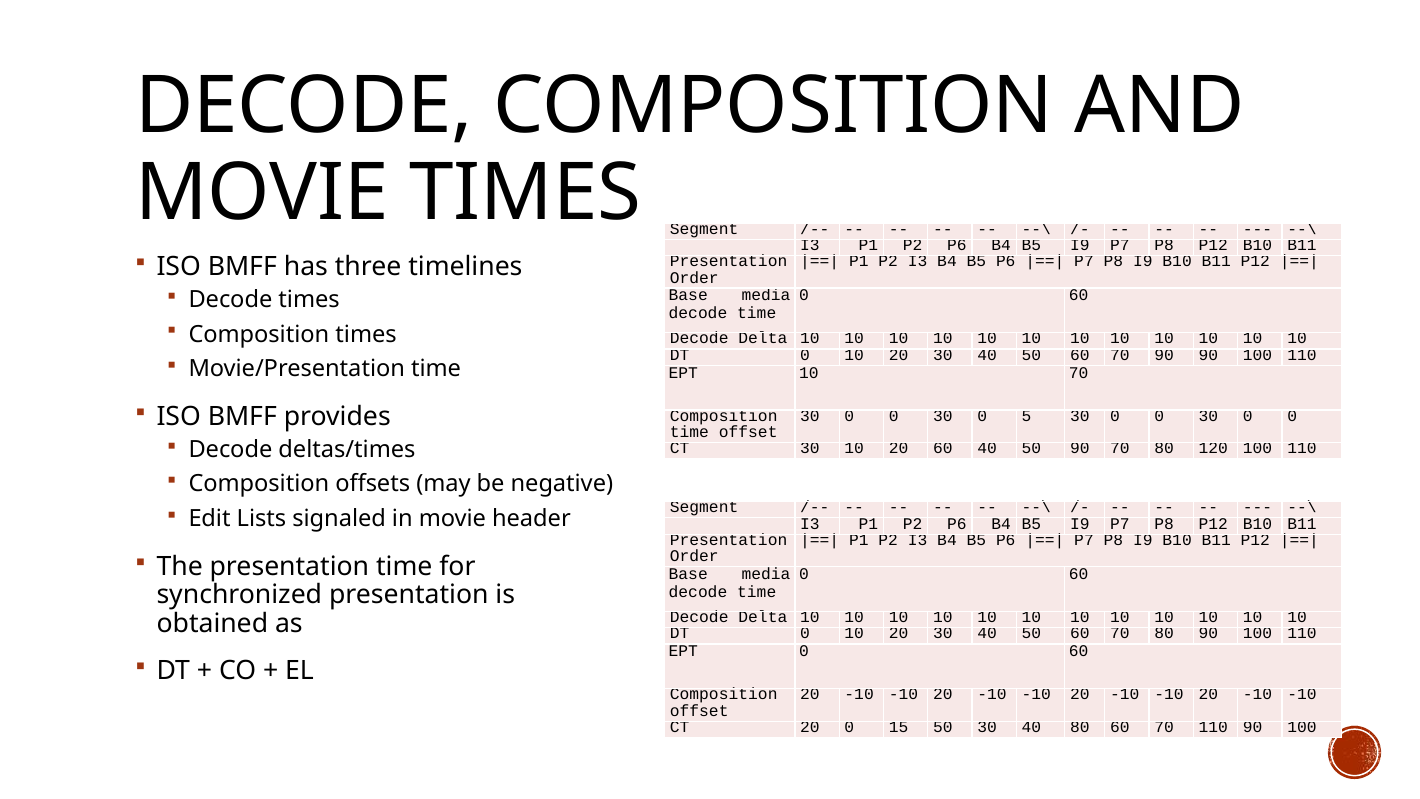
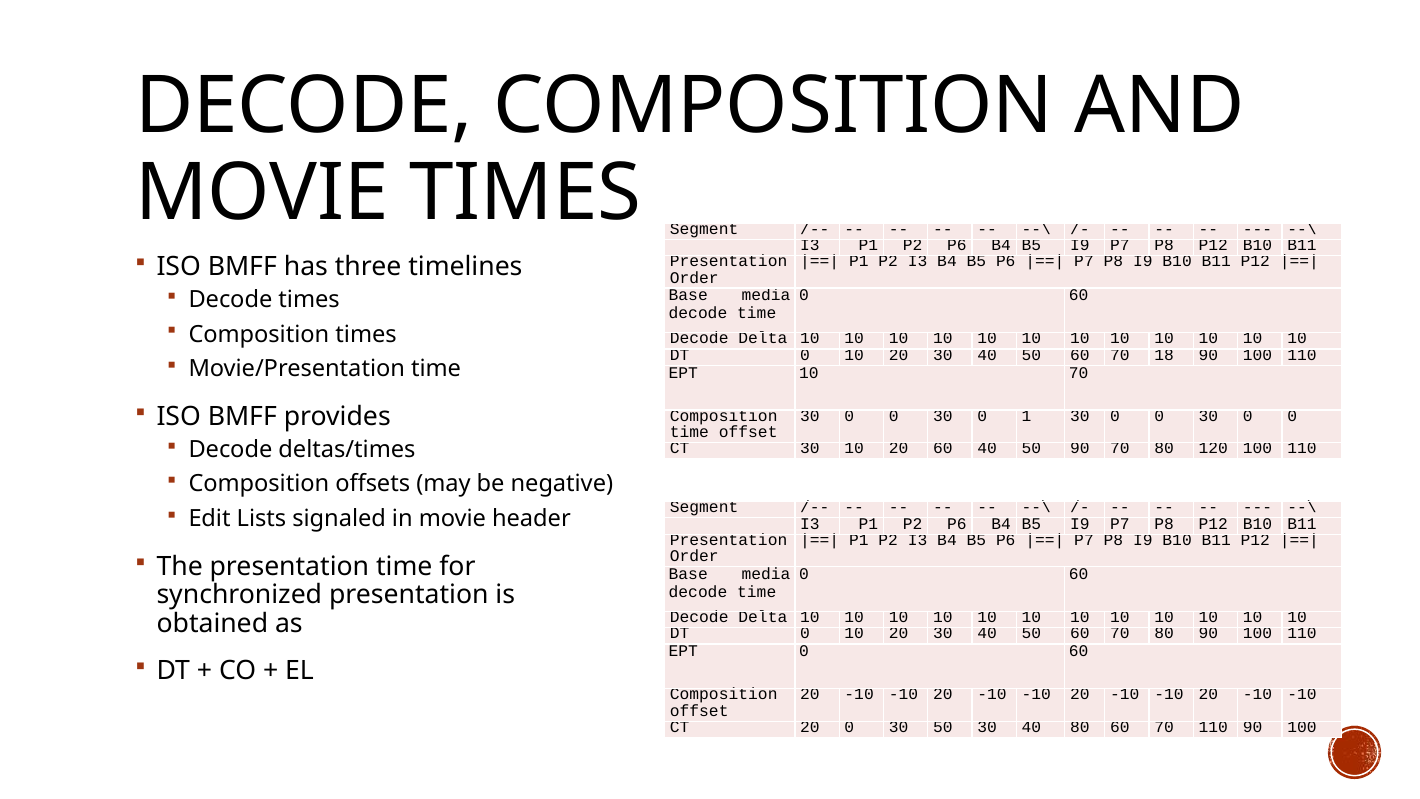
70 90: 90 -> 18
5: 5 -> 1
20 0 15: 15 -> 30
